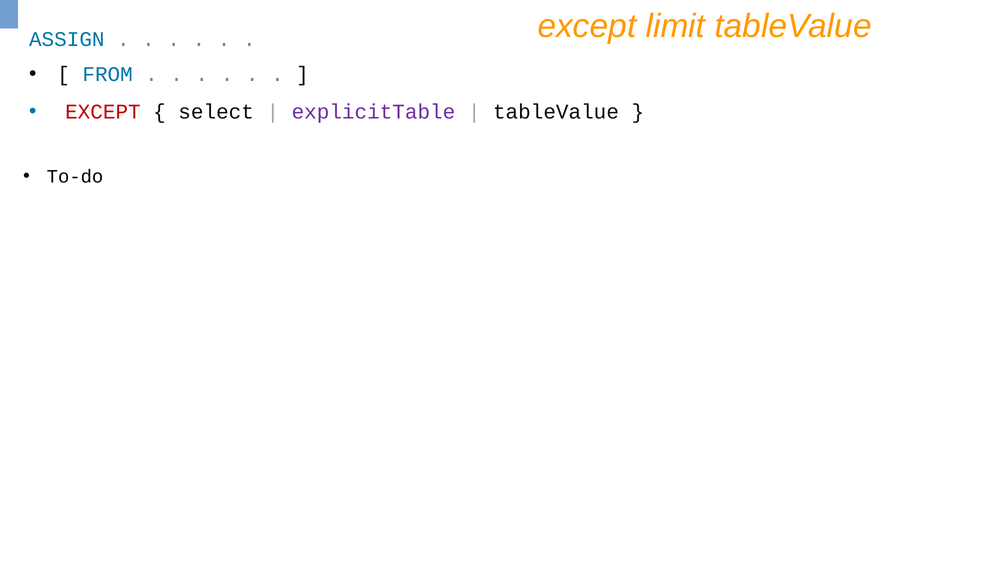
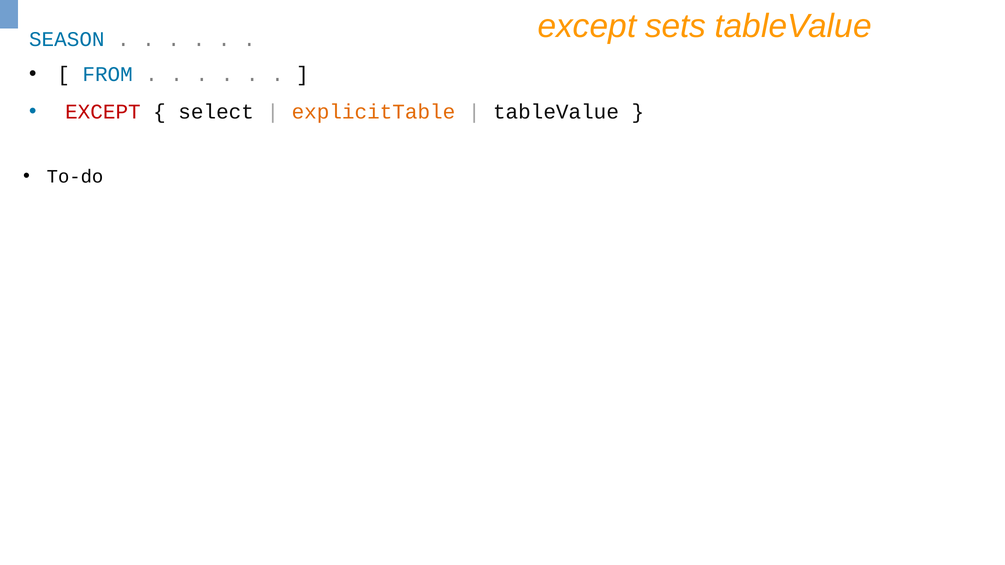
limit: limit -> sets
ASSIGN: ASSIGN -> SEASON
explicitTable colour: purple -> orange
